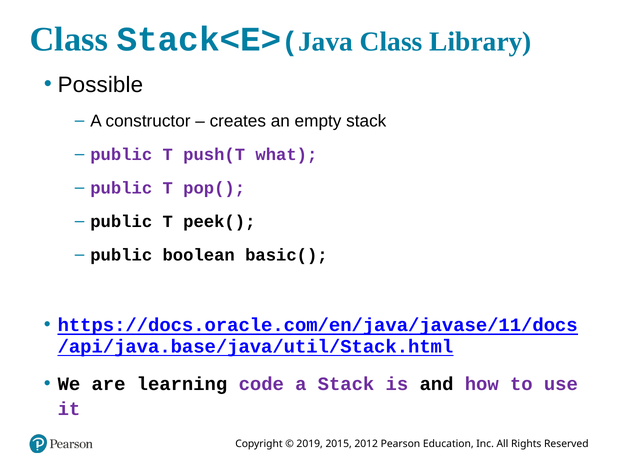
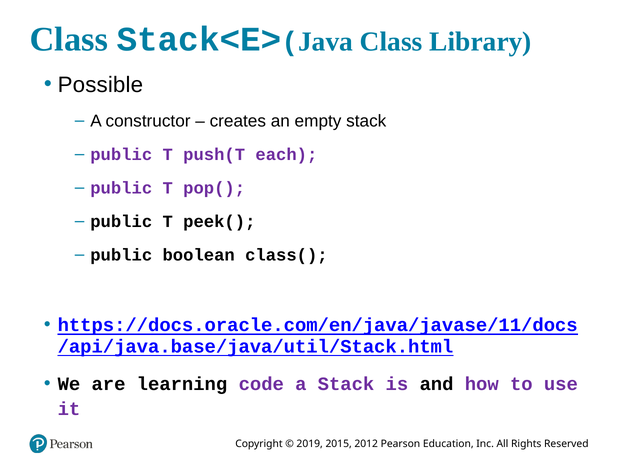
what: what -> each
basic(: basic( -> class(
